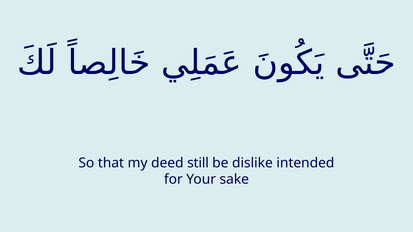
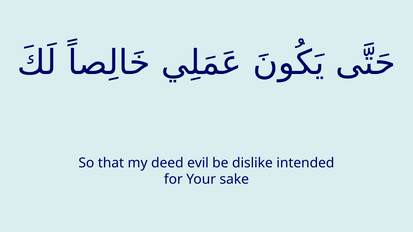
still: still -> evil
